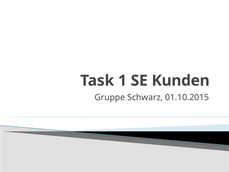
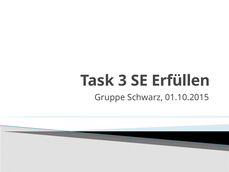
1: 1 -> 3
Kunden: Kunden -> Erfüllen
